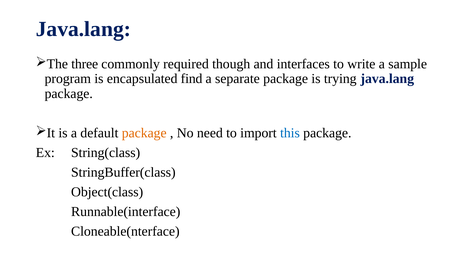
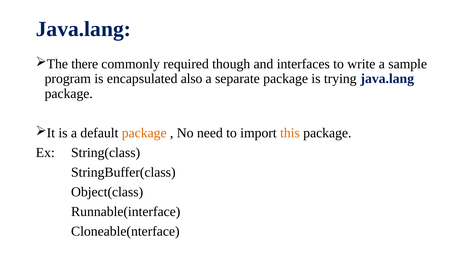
three: three -> there
find: find -> also
this colour: blue -> orange
